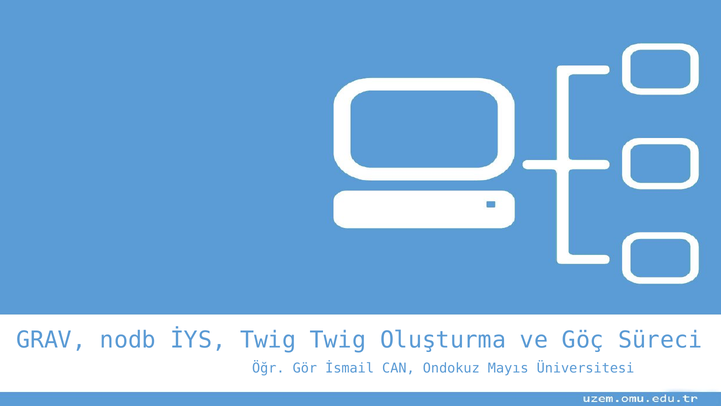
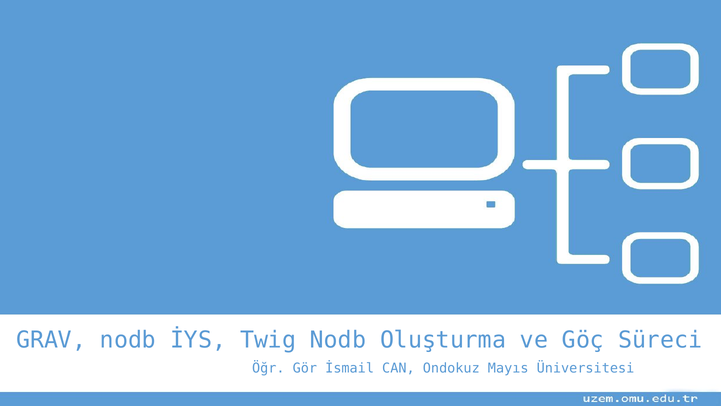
Twig Twig: Twig -> Nodb
